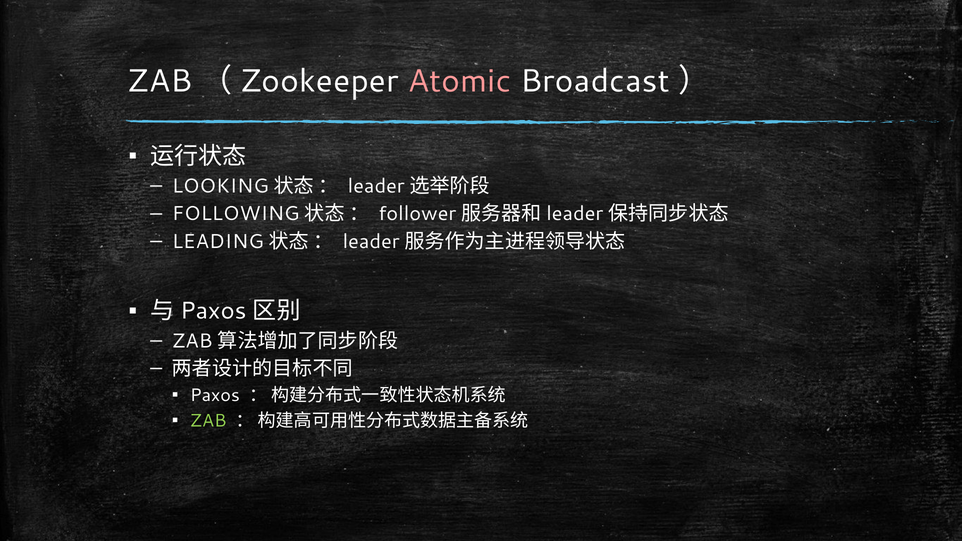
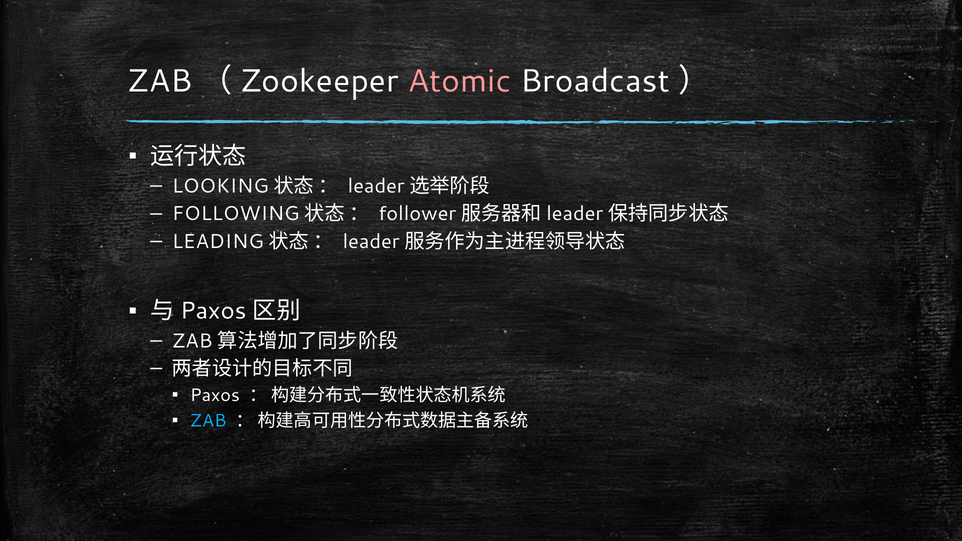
ZAB colour: light green -> light blue
